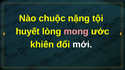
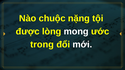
huyết: huyết -> được
mong colour: pink -> white
khiên: khiên -> trong
